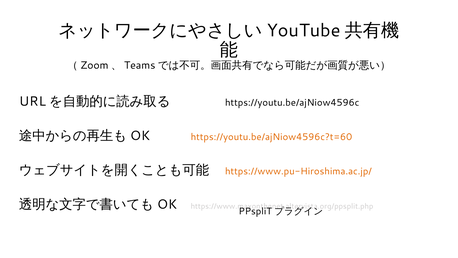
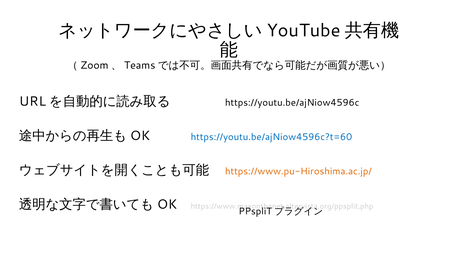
https://youtu.be/ajNiow4596c?t=60 colour: orange -> blue
